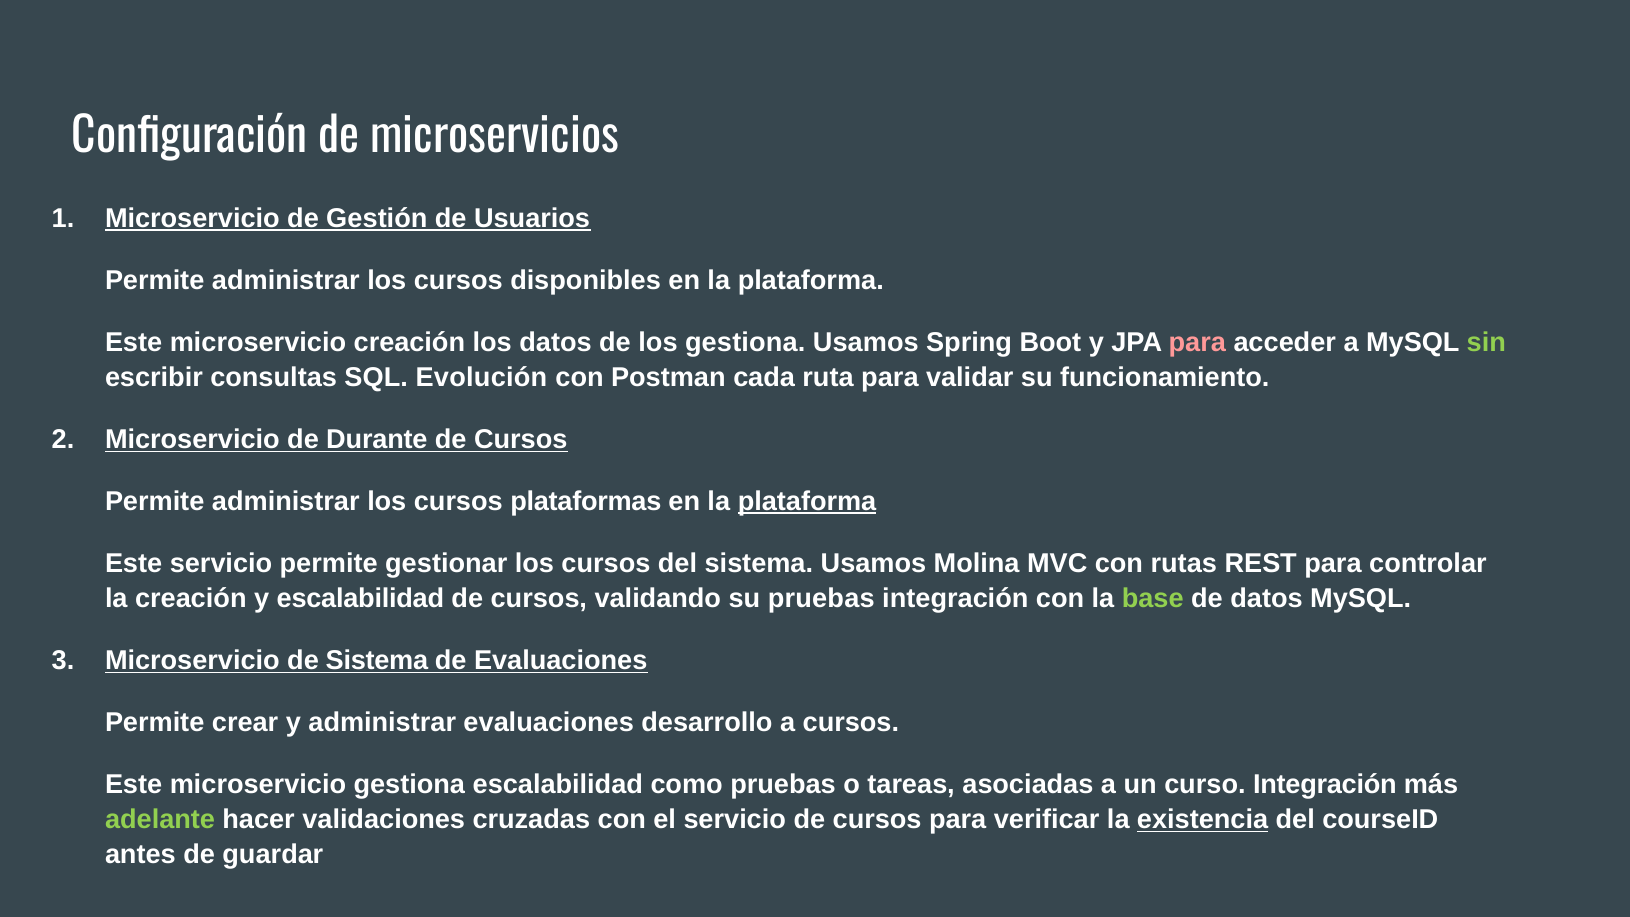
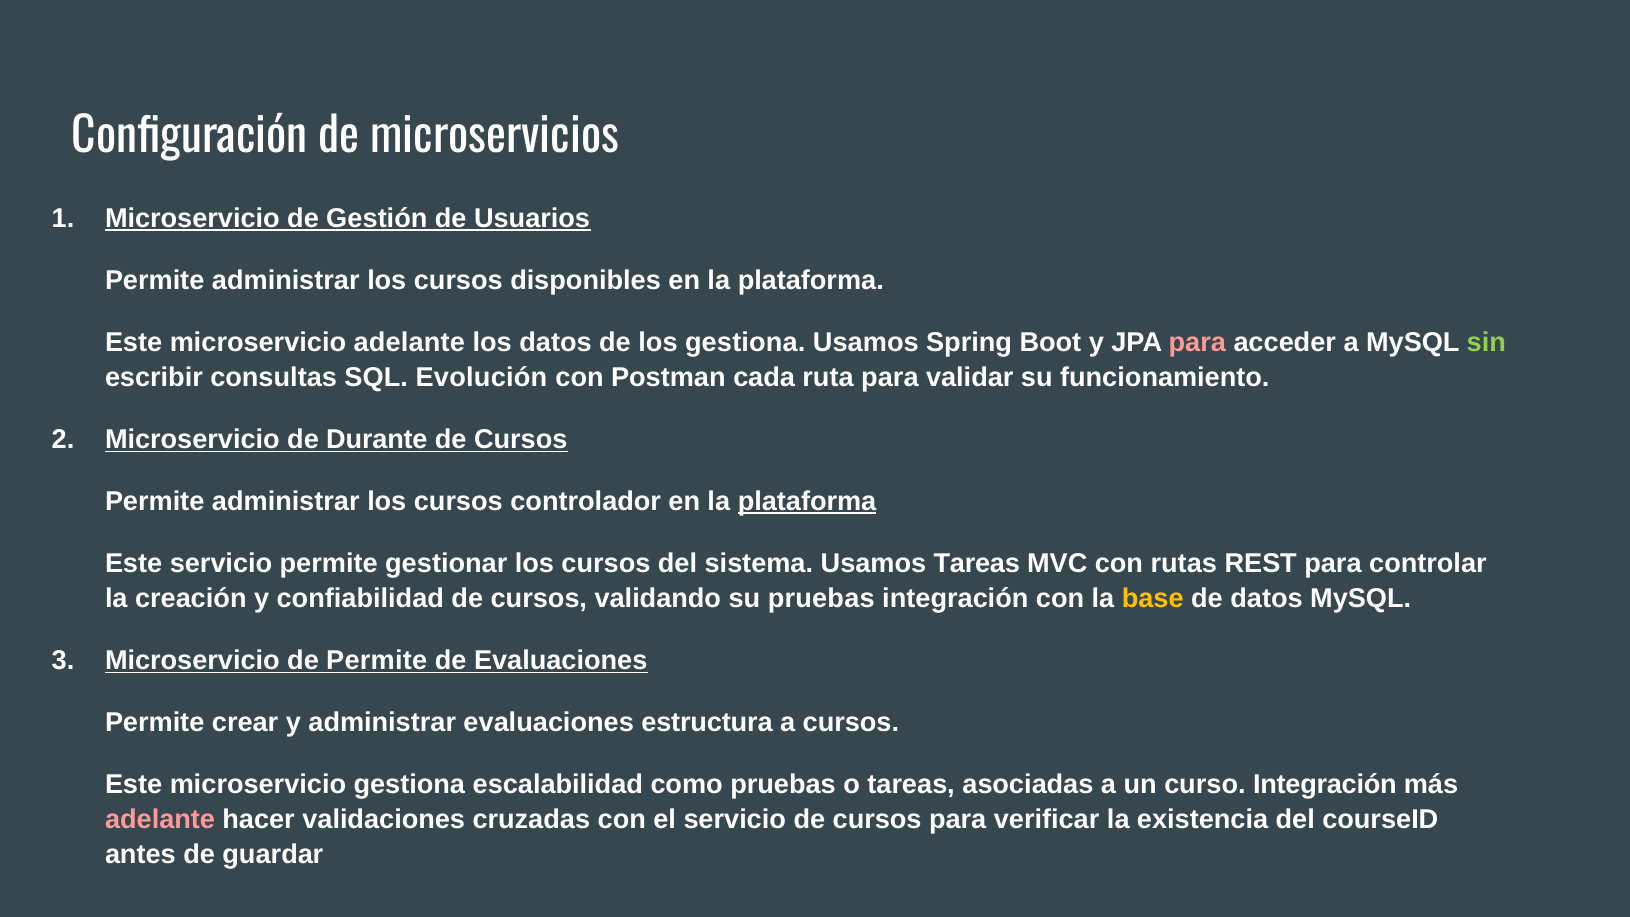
microservicio creación: creación -> adelante
plataformas: plataformas -> controlador
Usamos Molina: Molina -> Tareas
y escalabilidad: escalabilidad -> confiabilidad
base colour: light green -> yellow
de Sistema: Sistema -> Permite
desarrollo: desarrollo -> estructura
adelante at (160, 820) colour: light green -> pink
existencia underline: present -> none
